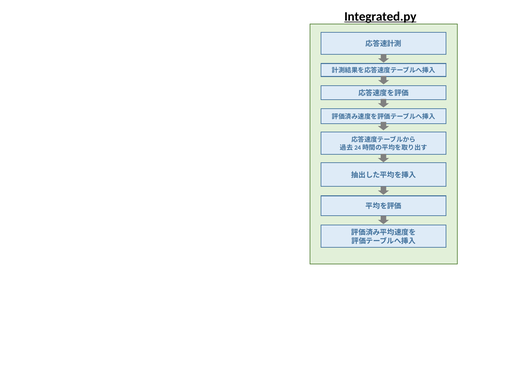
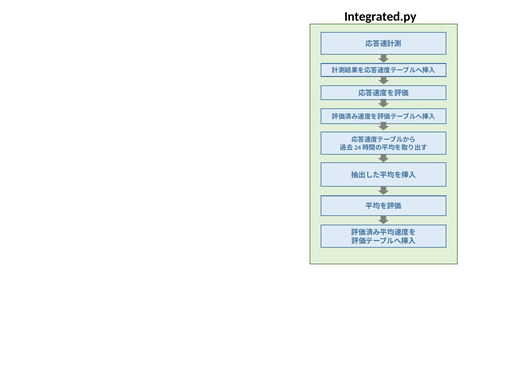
Integrated.py underline: present -> none
